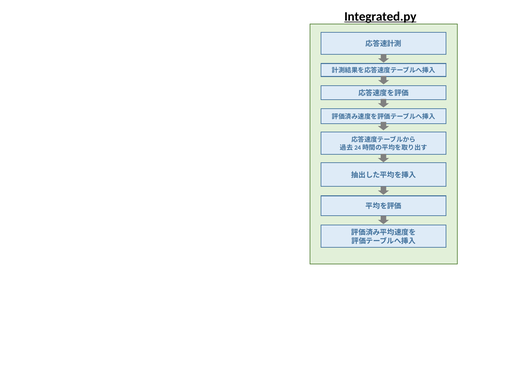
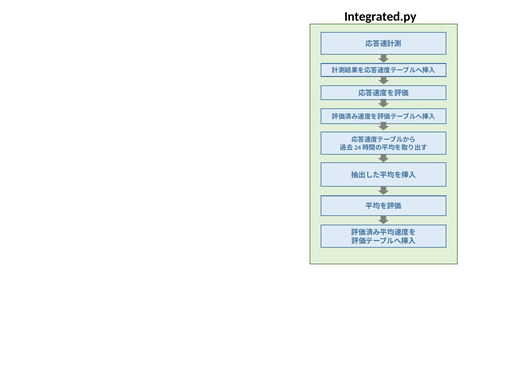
Integrated.py underline: present -> none
